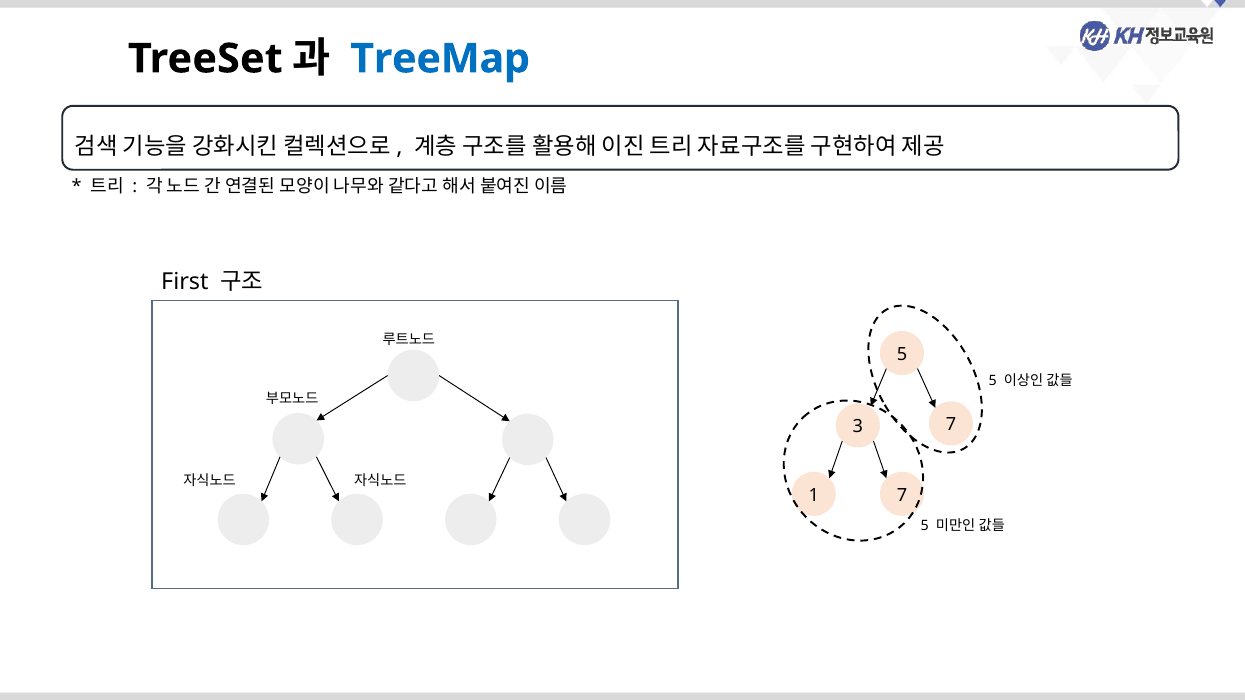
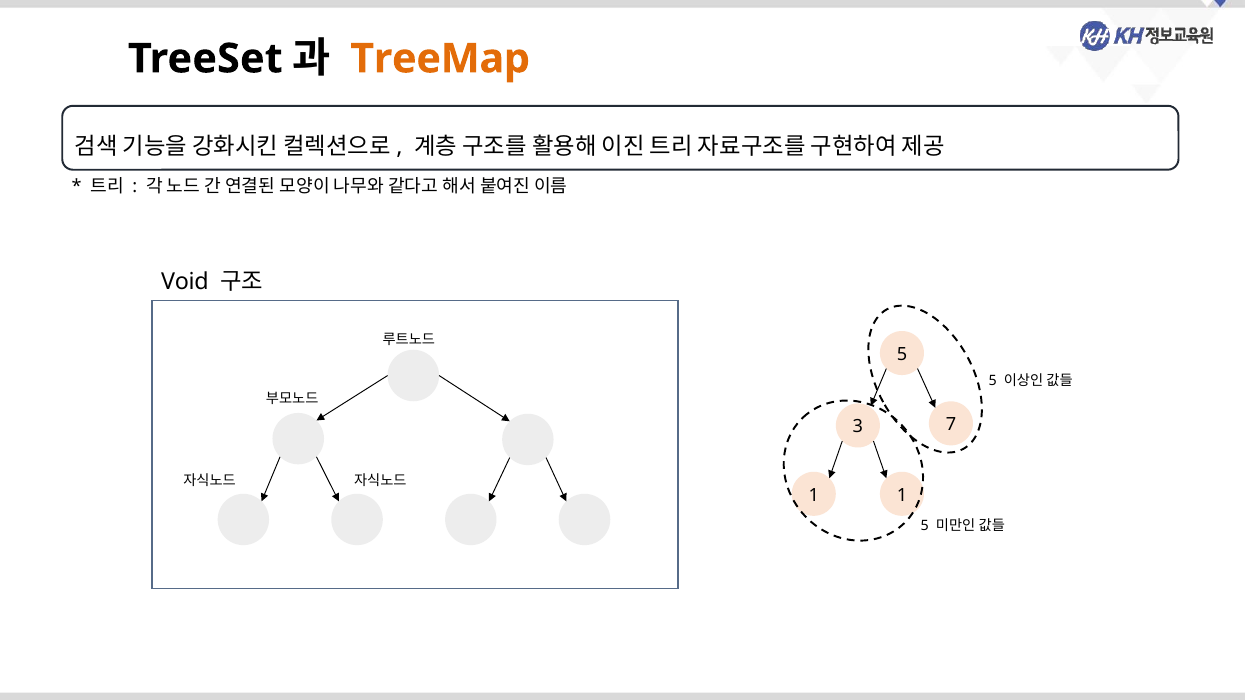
TreeMap colour: blue -> orange
First: First -> Void
1 7: 7 -> 1
